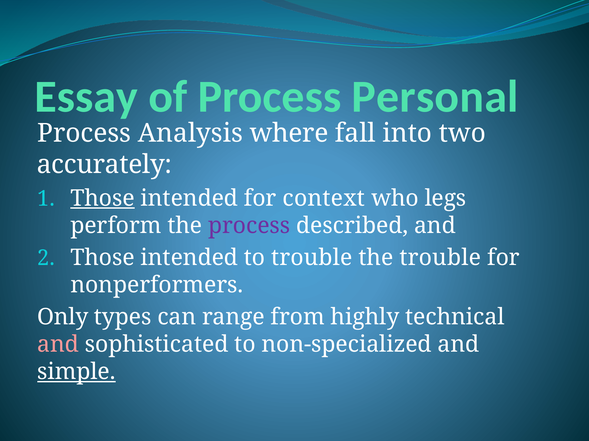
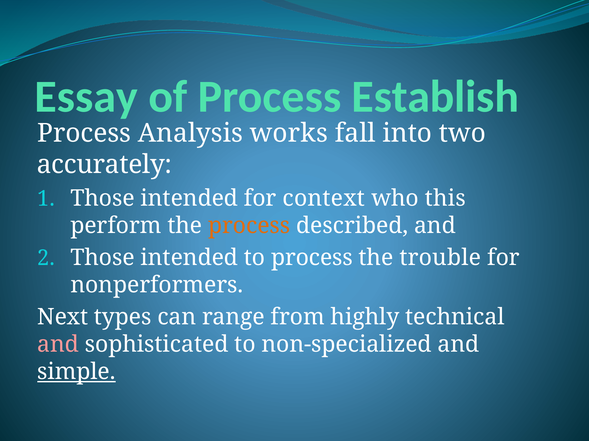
Personal: Personal -> Establish
where: where -> works
Those at (103, 199) underline: present -> none
legs: legs -> this
process at (249, 226) colour: purple -> orange
to trouble: trouble -> process
Only: Only -> Next
